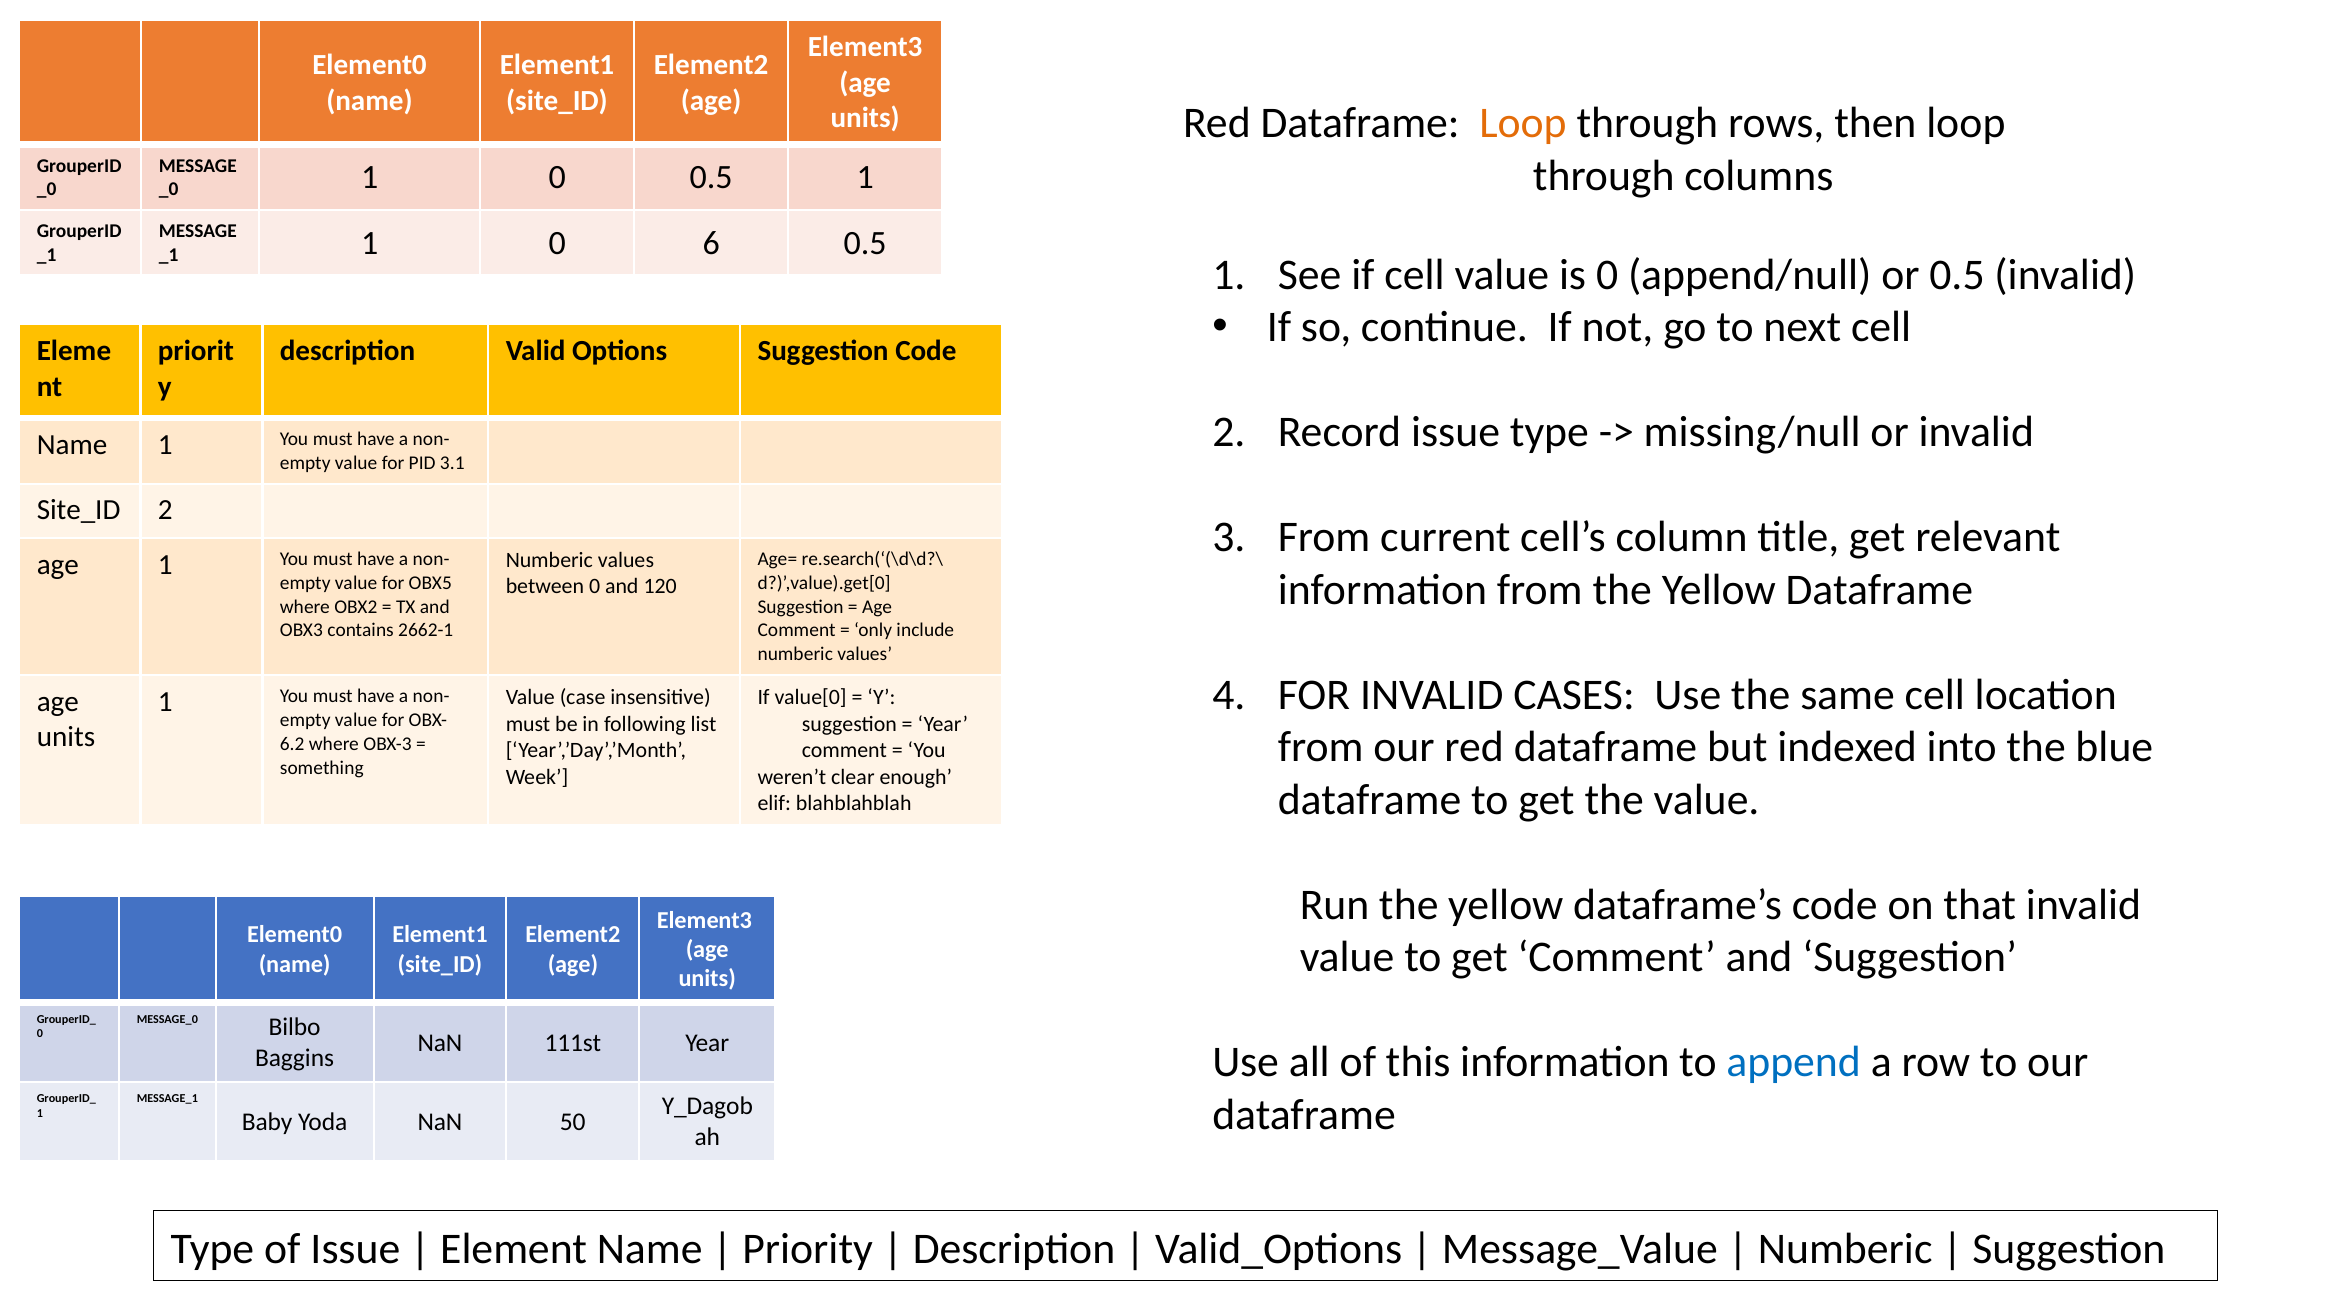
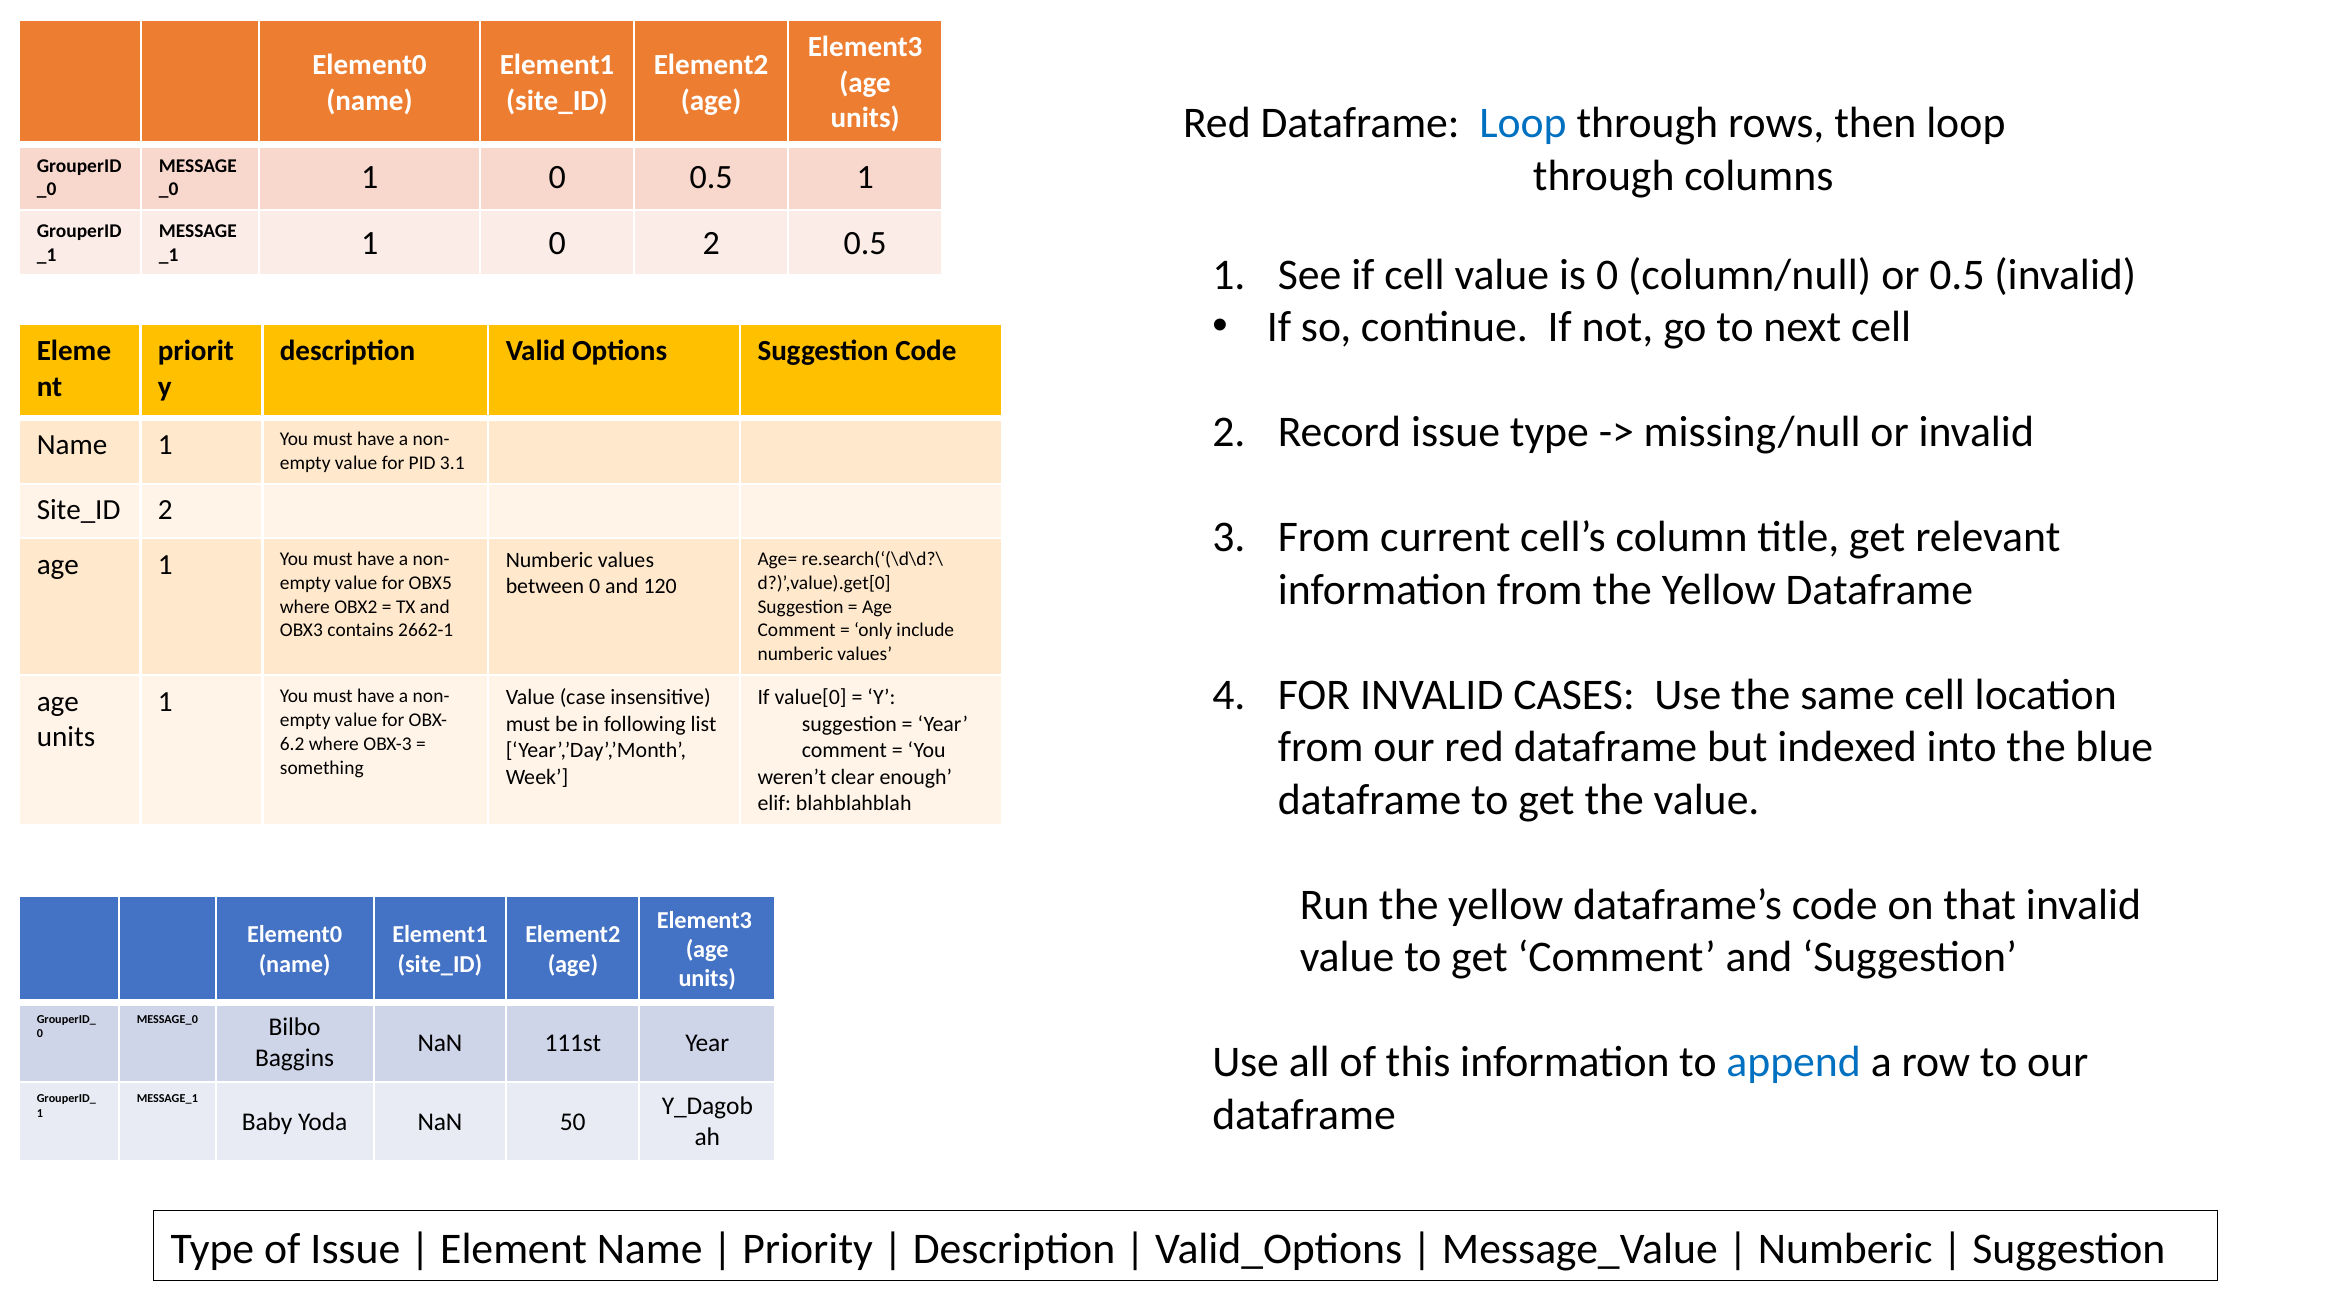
Loop at (1523, 123) colour: orange -> blue
0 6: 6 -> 2
append/null: append/null -> column/null
